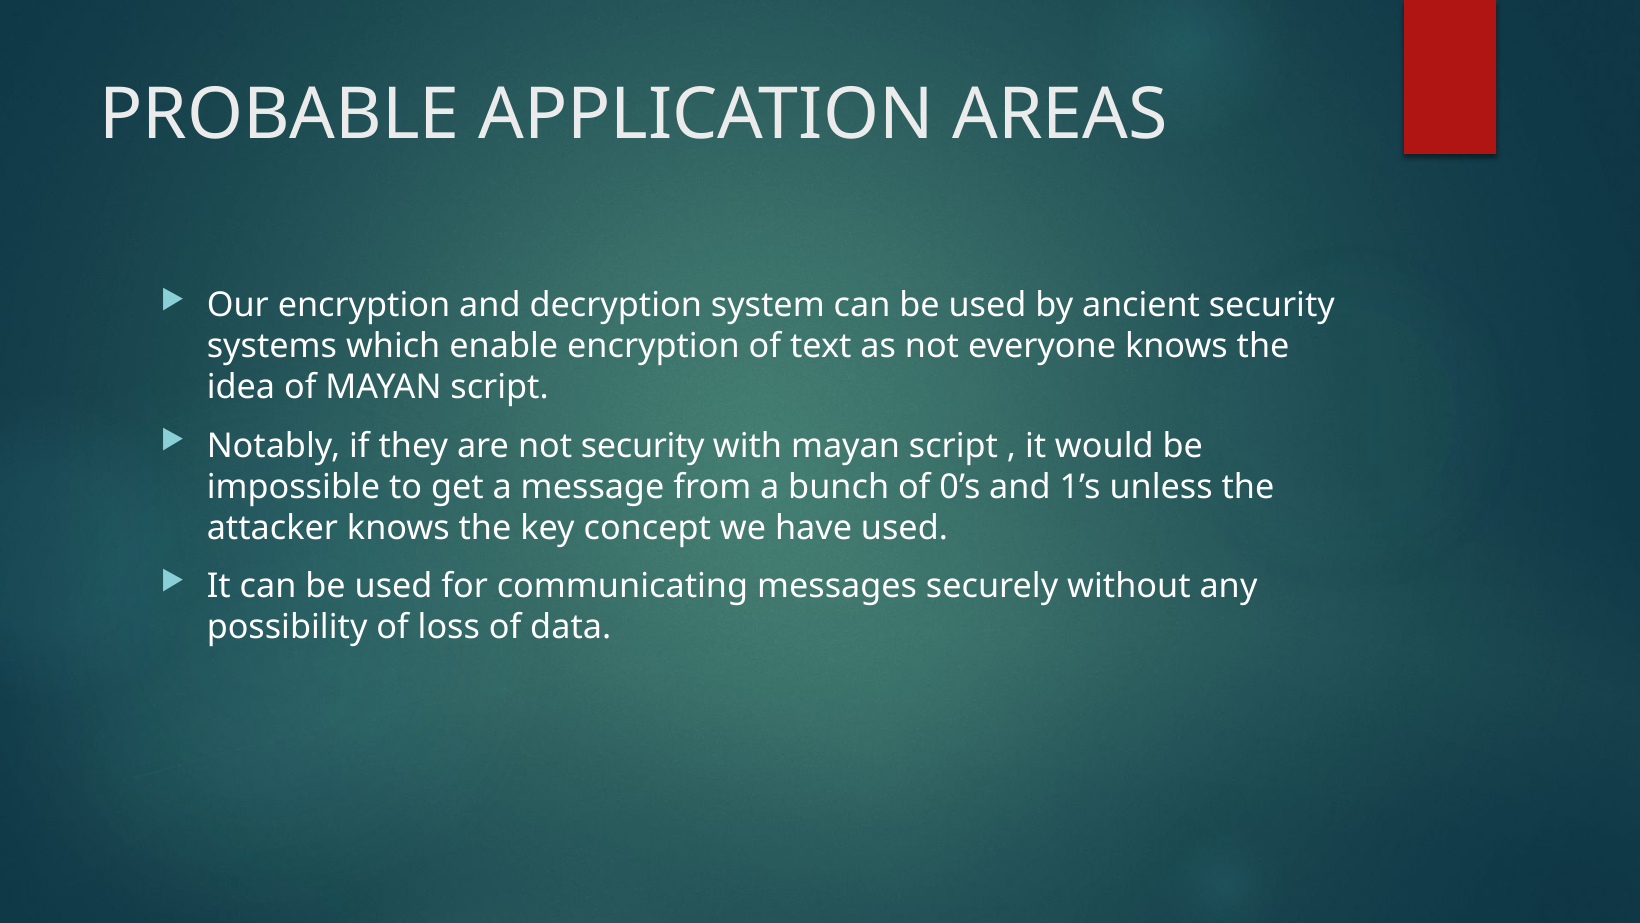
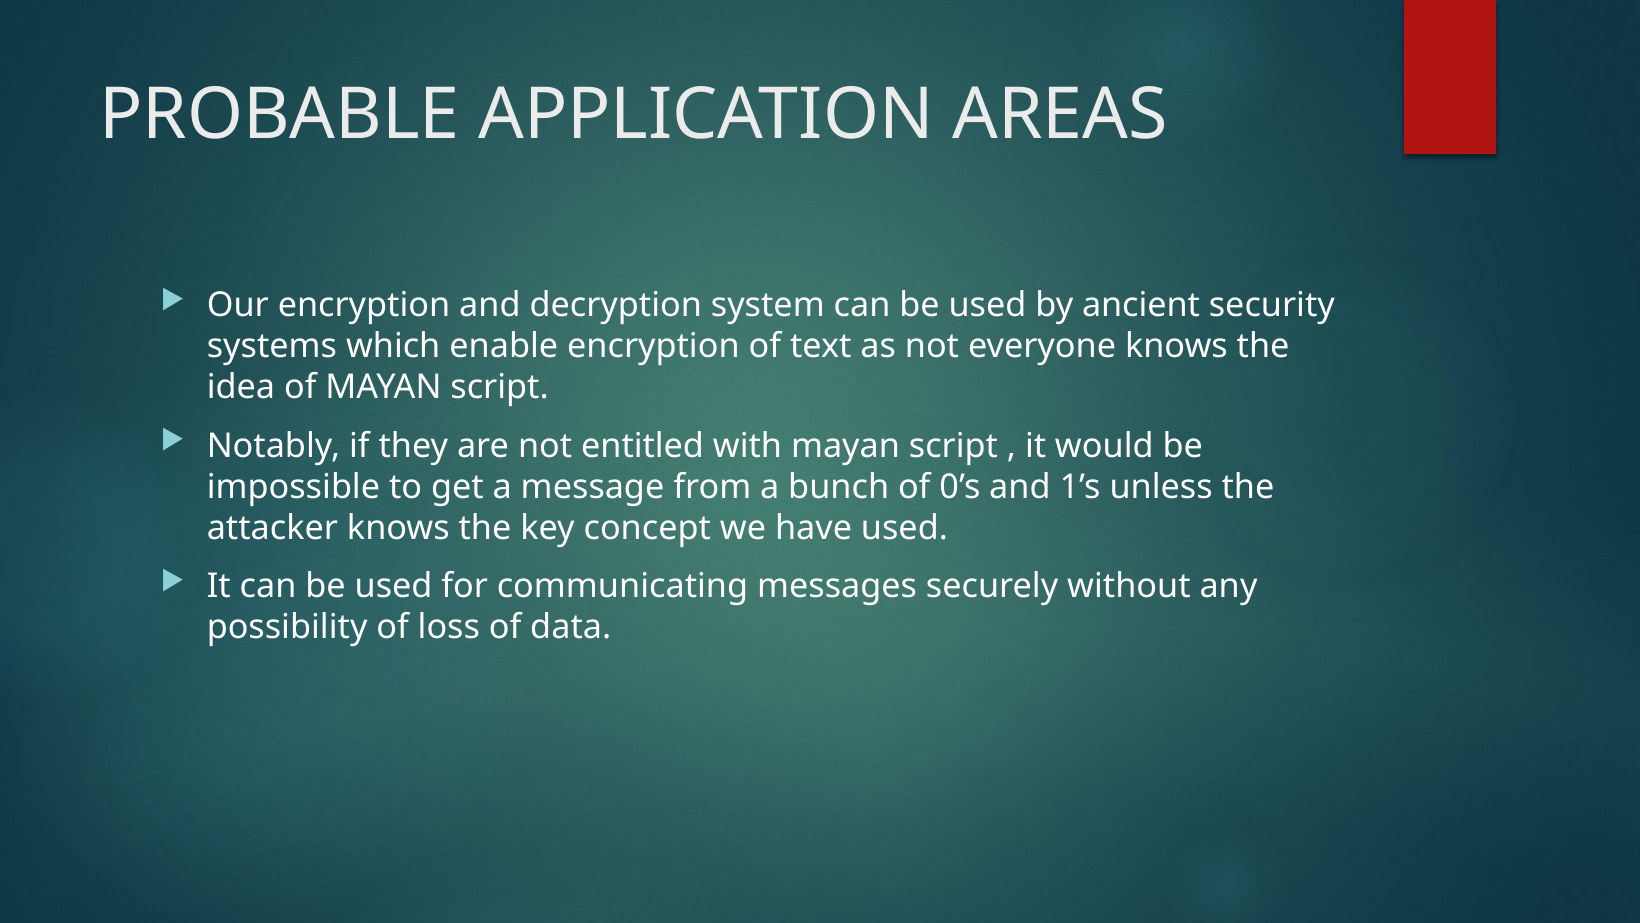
not security: security -> entitled
